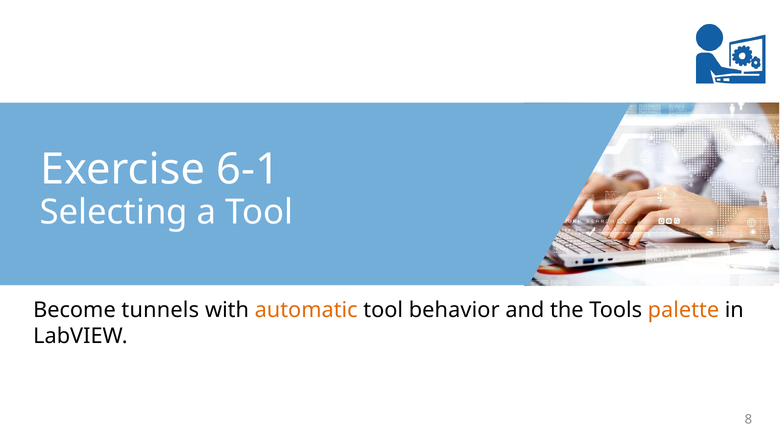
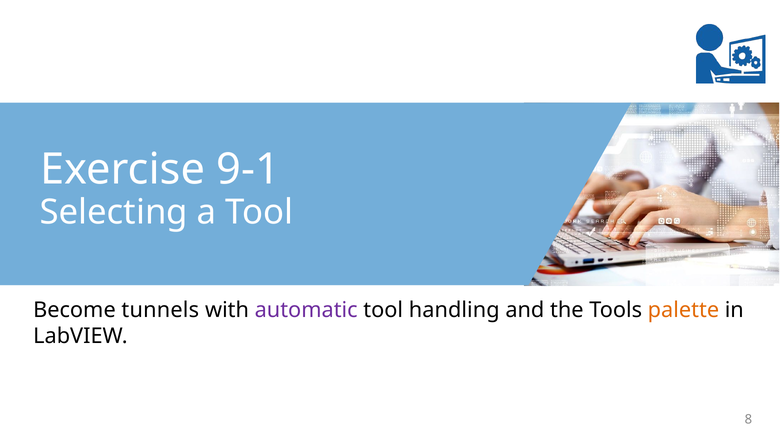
6-1: 6-1 -> 9-1
automatic colour: orange -> purple
behavior: behavior -> handling
